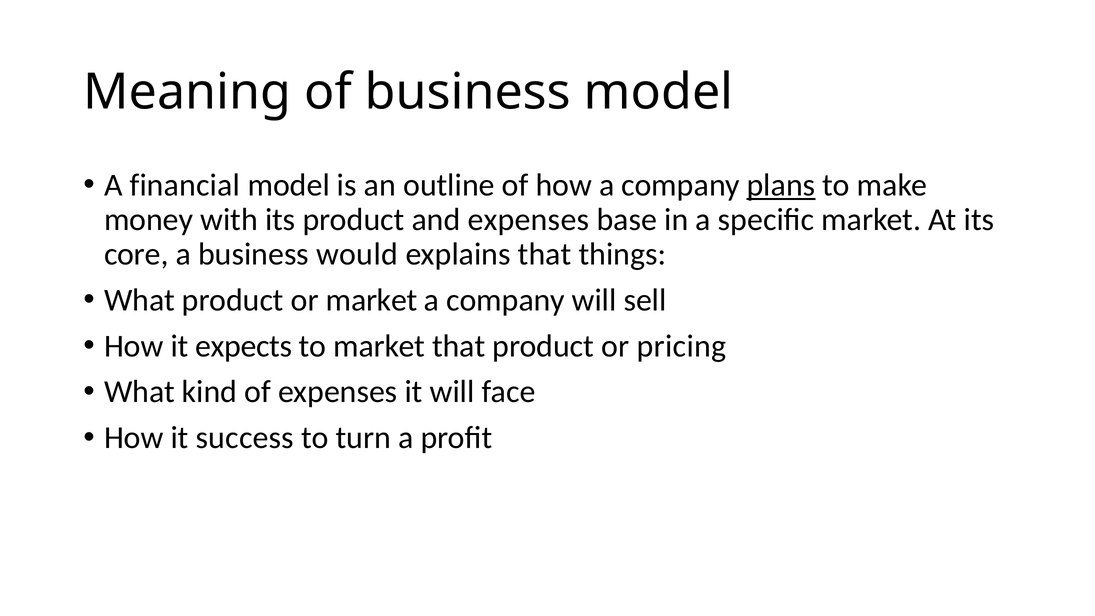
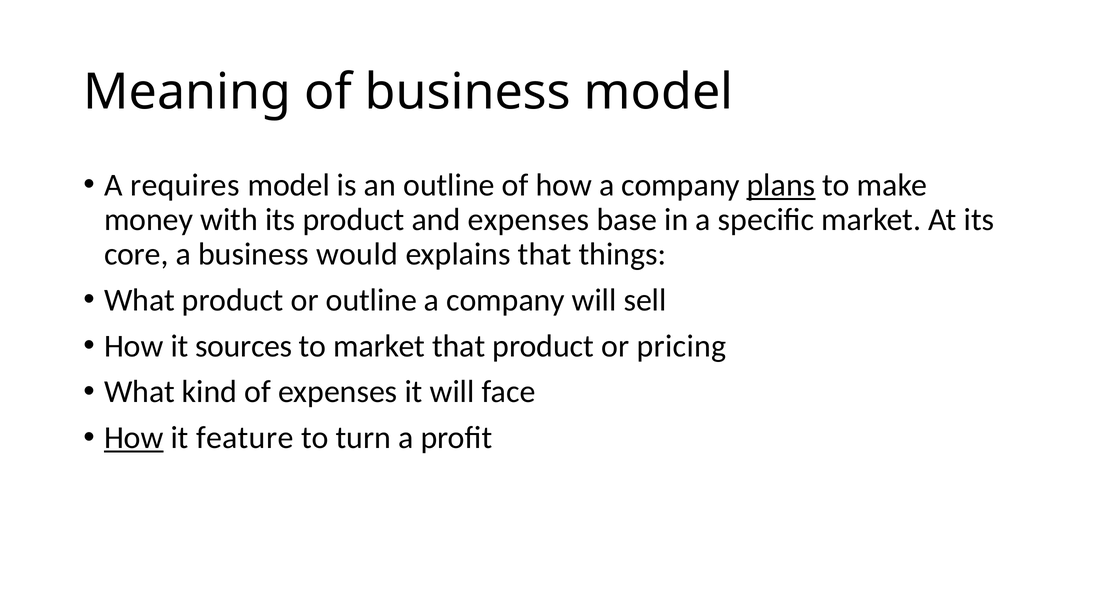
financial: financial -> requires
or market: market -> outline
expects: expects -> sources
How at (134, 438) underline: none -> present
success: success -> feature
